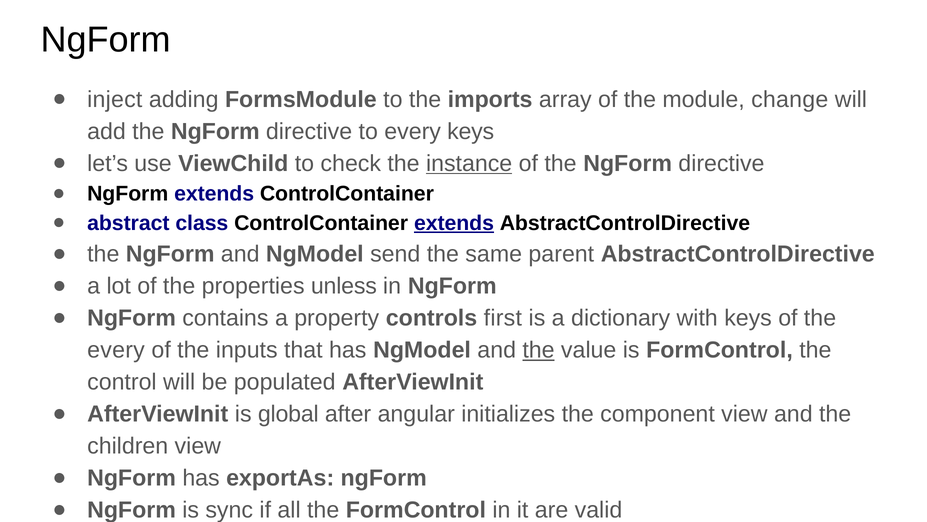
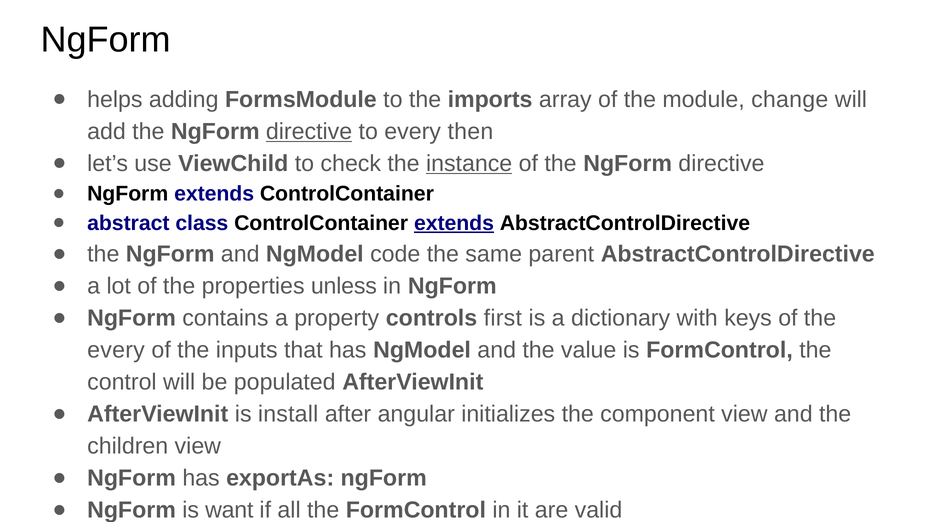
inject: inject -> helps
directive at (309, 131) underline: none -> present
every keys: keys -> then
send: send -> code
the at (539, 350) underline: present -> none
global: global -> install
sync: sync -> want
